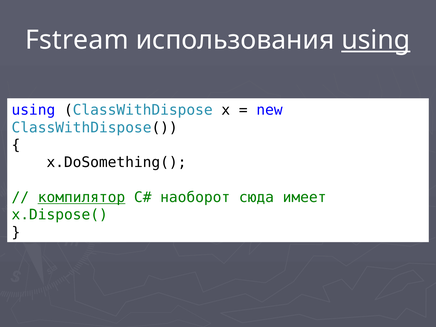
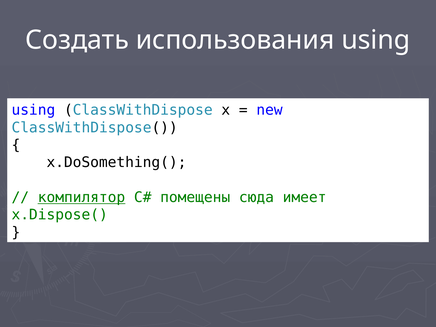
Fstream: Fstream -> Создать
using at (376, 40) underline: present -> none
наоборот: наоборот -> помещены
